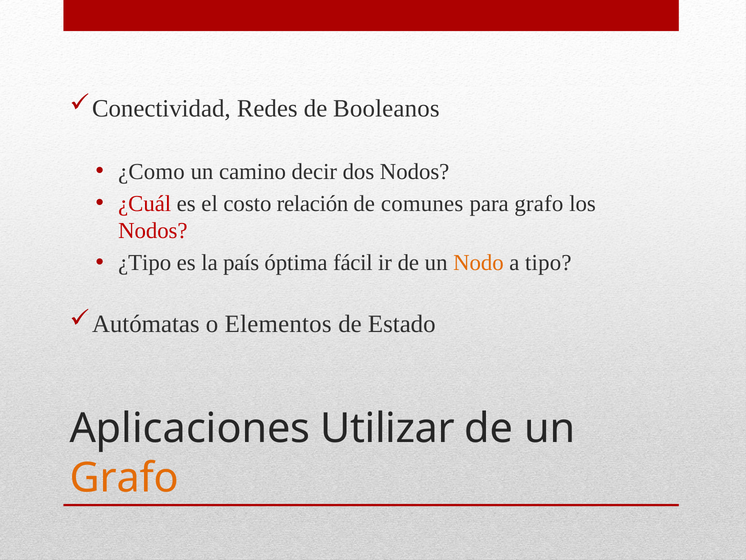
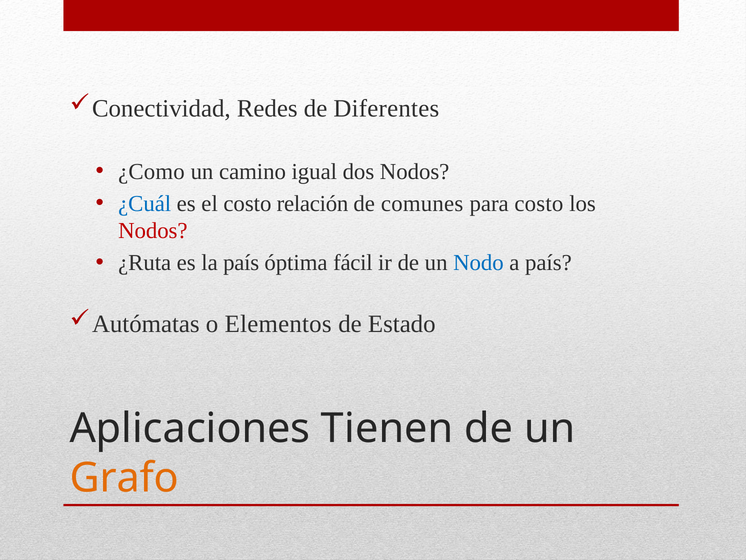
Booleanos: Booleanos -> Diferentes
decir: decir -> igual
¿Cuál colour: red -> blue
para grafo: grafo -> costo
¿Tipo: ¿Tipo -> ¿Ruta
Nodo colour: orange -> blue
a tipo: tipo -> país
Utilizar: Utilizar -> Tienen
